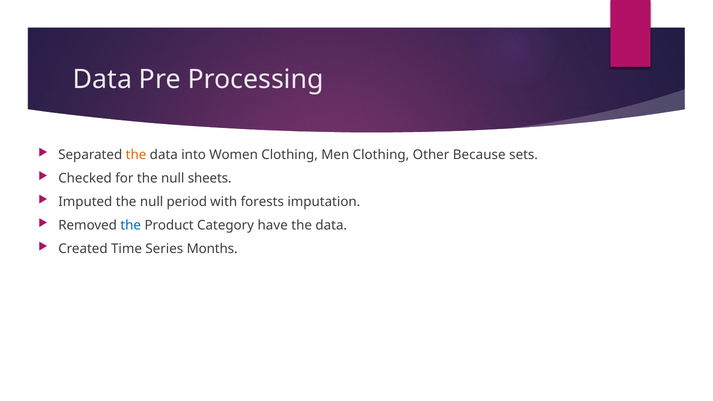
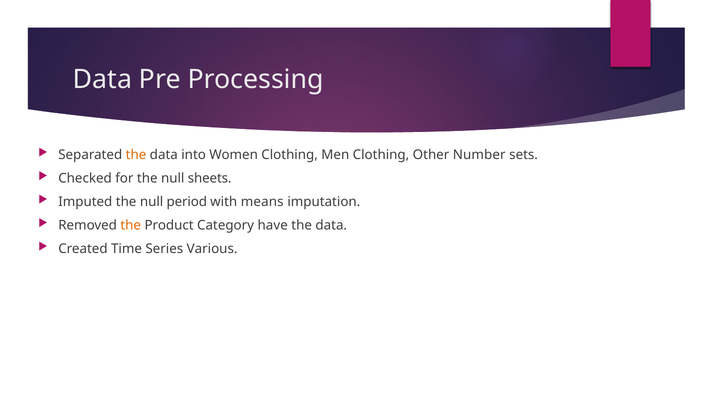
Because: Because -> Number
forests: forests -> means
the at (131, 225) colour: blue -> orange
Months: Months -> Various
